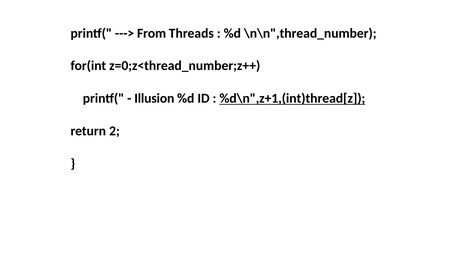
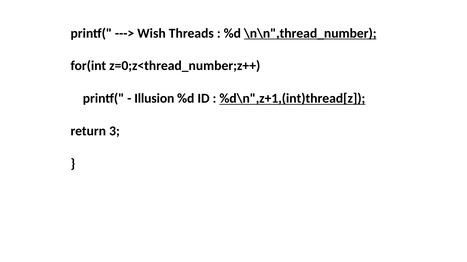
From: From -> Wish
\n\n",thread_number underline: none -> present
2: 2 -> 3
